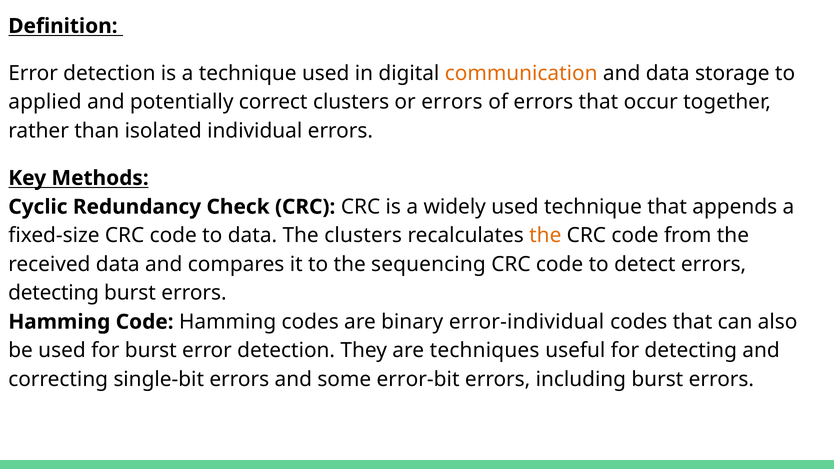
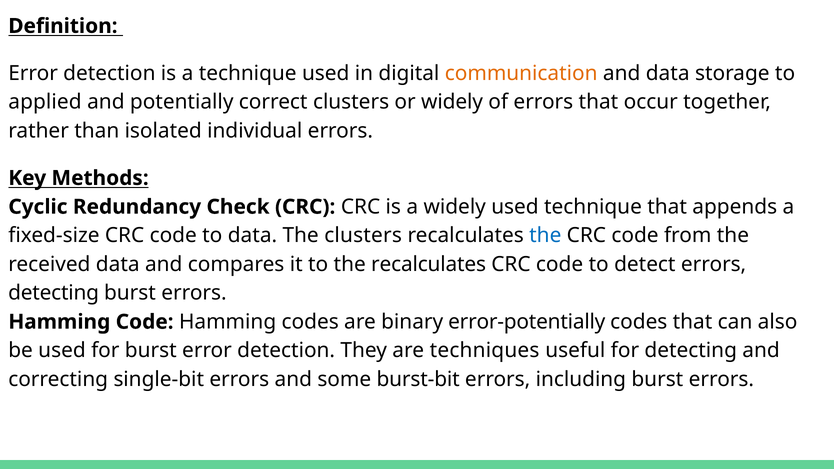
or errors: errors -> widely
the at (545, 236) colour: orange -> blue
the sequencing: sequencing -> recalculates
error-individual: error-individual -> error-potentially
error-bit: error-bit -> burst-bit
